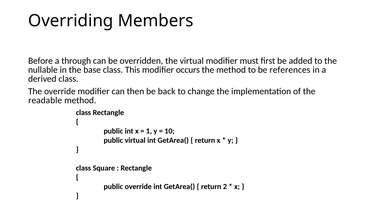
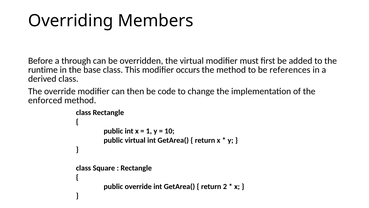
nullable: nullable -> runtime
back: back -> code
readable: readable -> enforced
